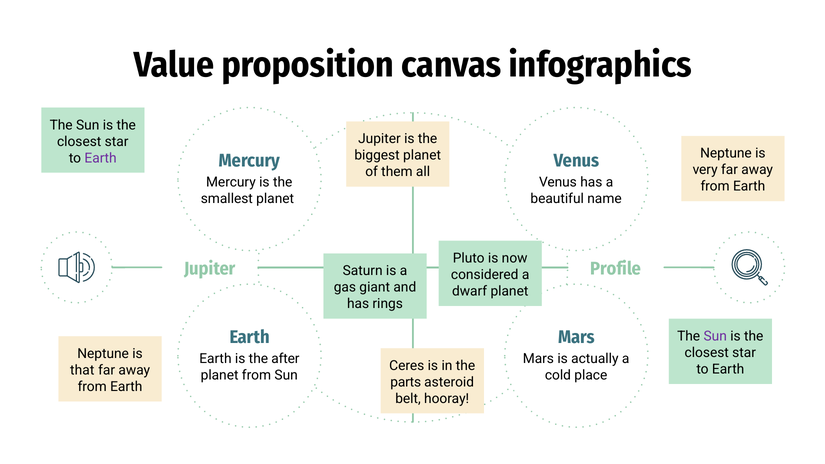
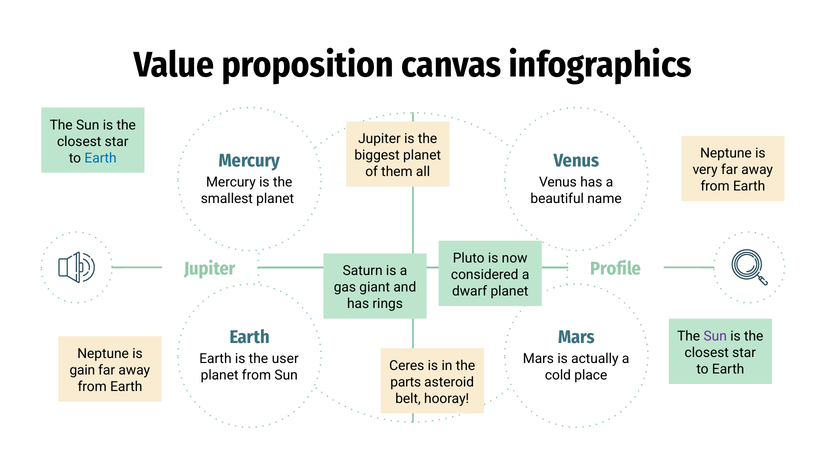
Earth at (101, 158) colour: purple -> blue
after: after -> user
that: that -> gain
